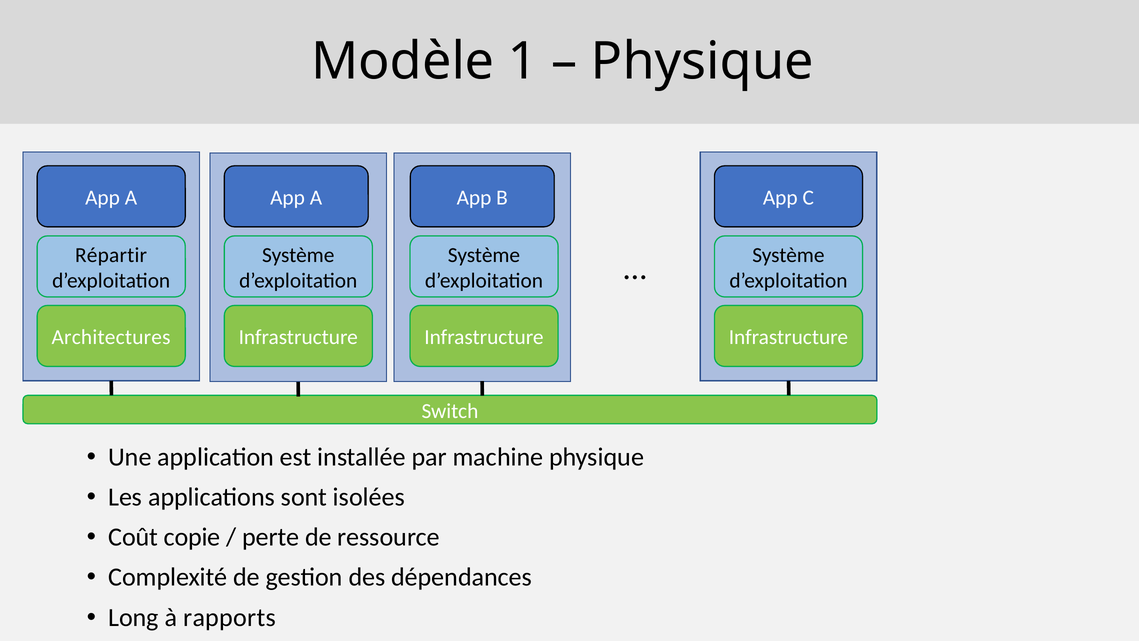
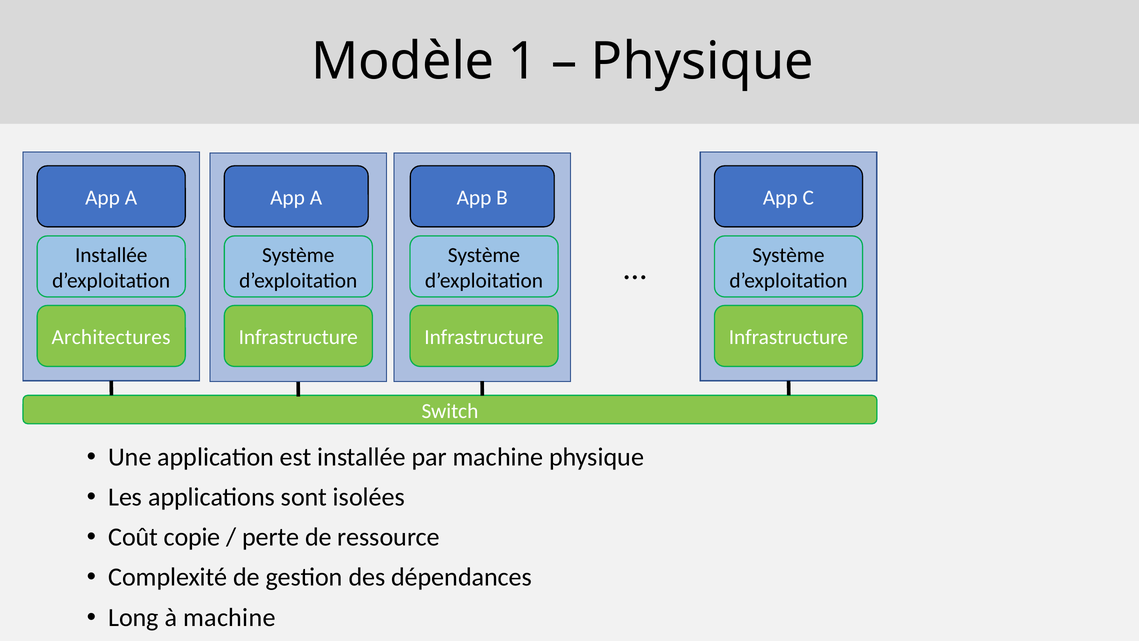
Répartir at (111, 255): Répartir -> Installée
à rapports: rapports -> machine
